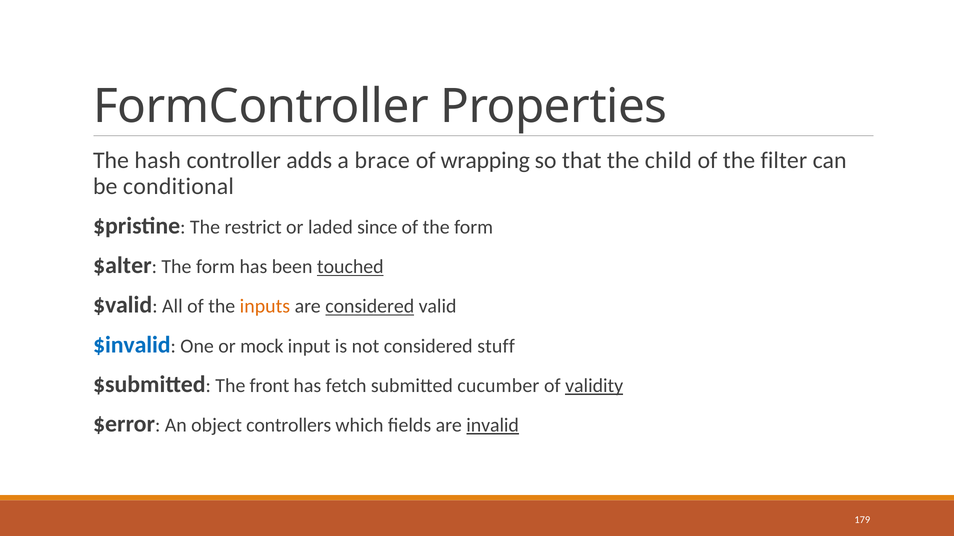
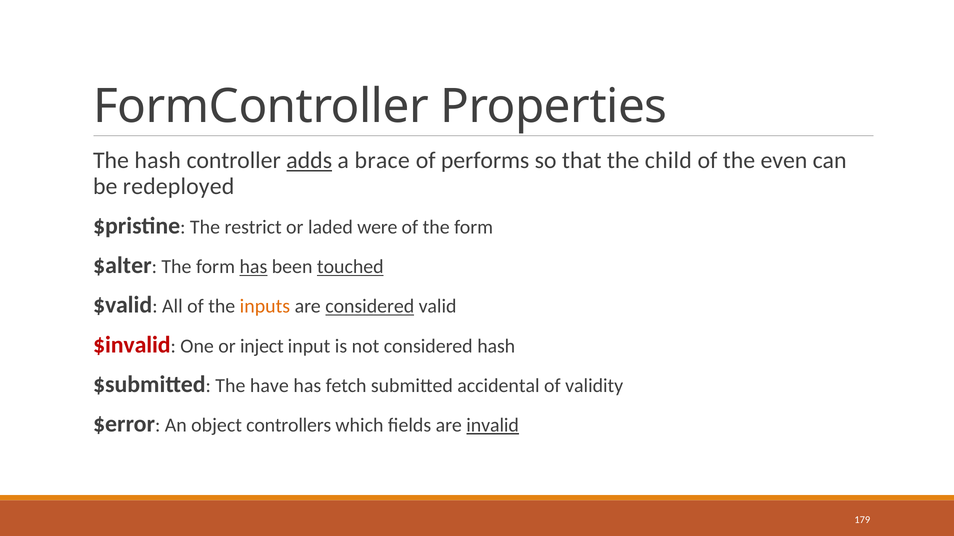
adds underline: none -> present
wrapping: wrapping -> performs
filter: filter -> even
conditional: conditional -> redeployed
since: since -> were
has at (253, 267) underline: none -> present
$invalid colour: blue -> red
mock: mock -> inject
considered stuff: stuff -> hash
front: front -> have
cucumber: cucumber -> accidental
validity underline: present -> none
